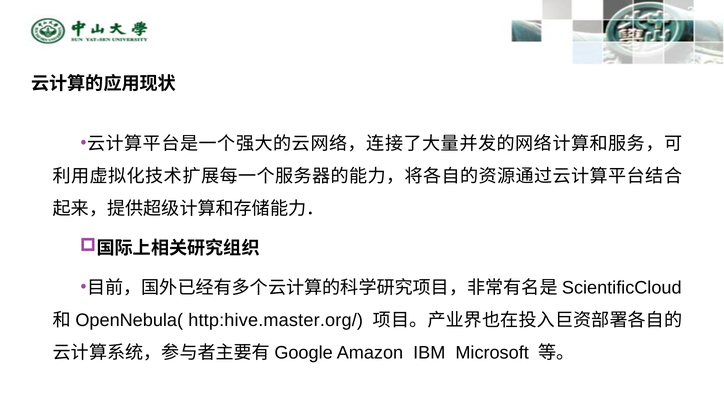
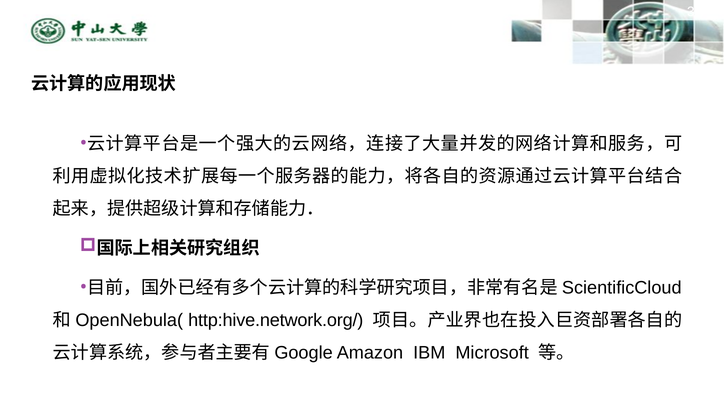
http:hive.master.org/: http:hive.master.org/ -> http:hive.network.org/
